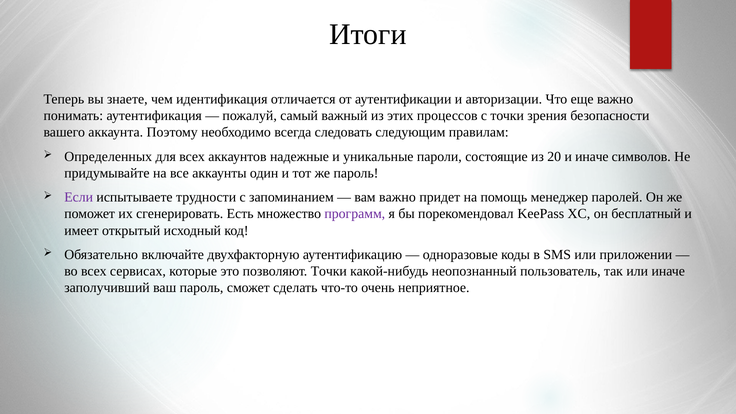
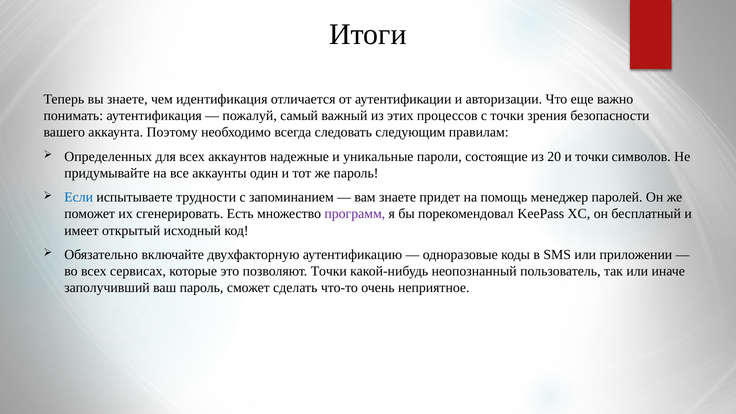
и иначе: иначе -> точки
Если colour: purple -> blue
вам важно: важно -> знаете
